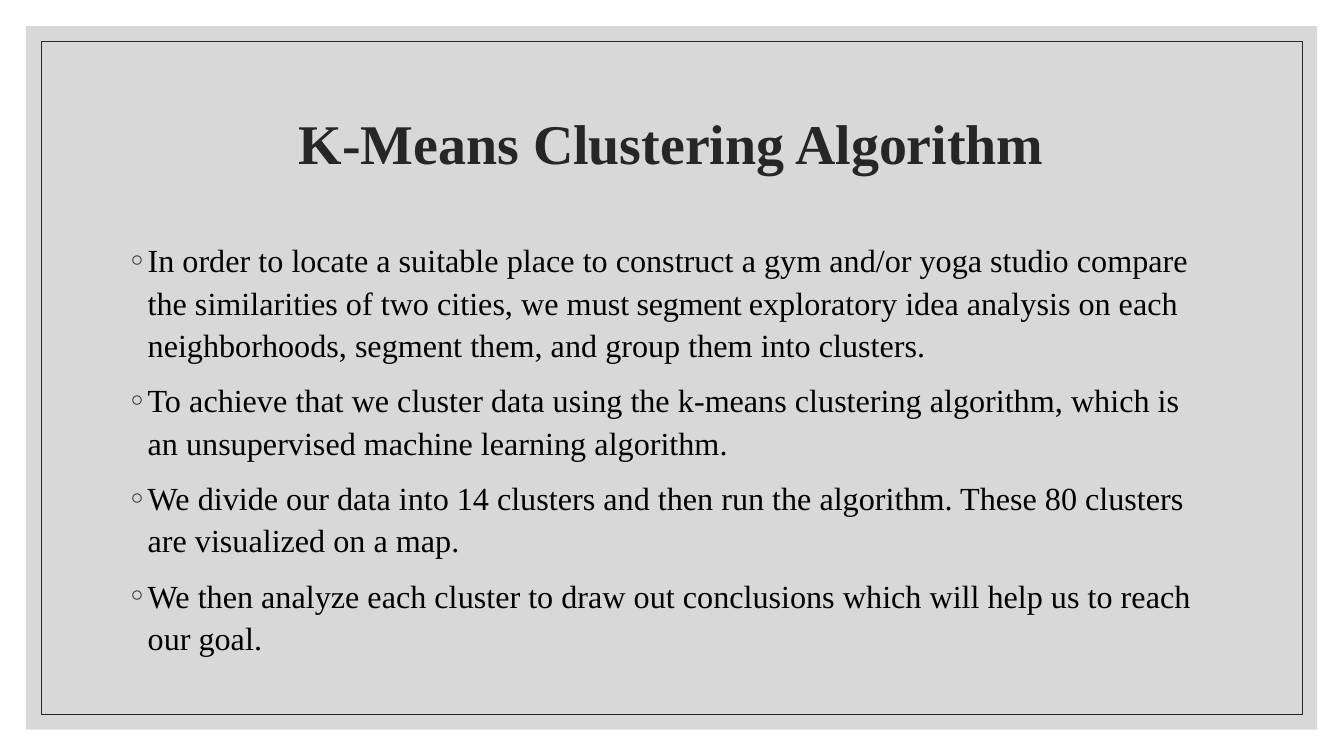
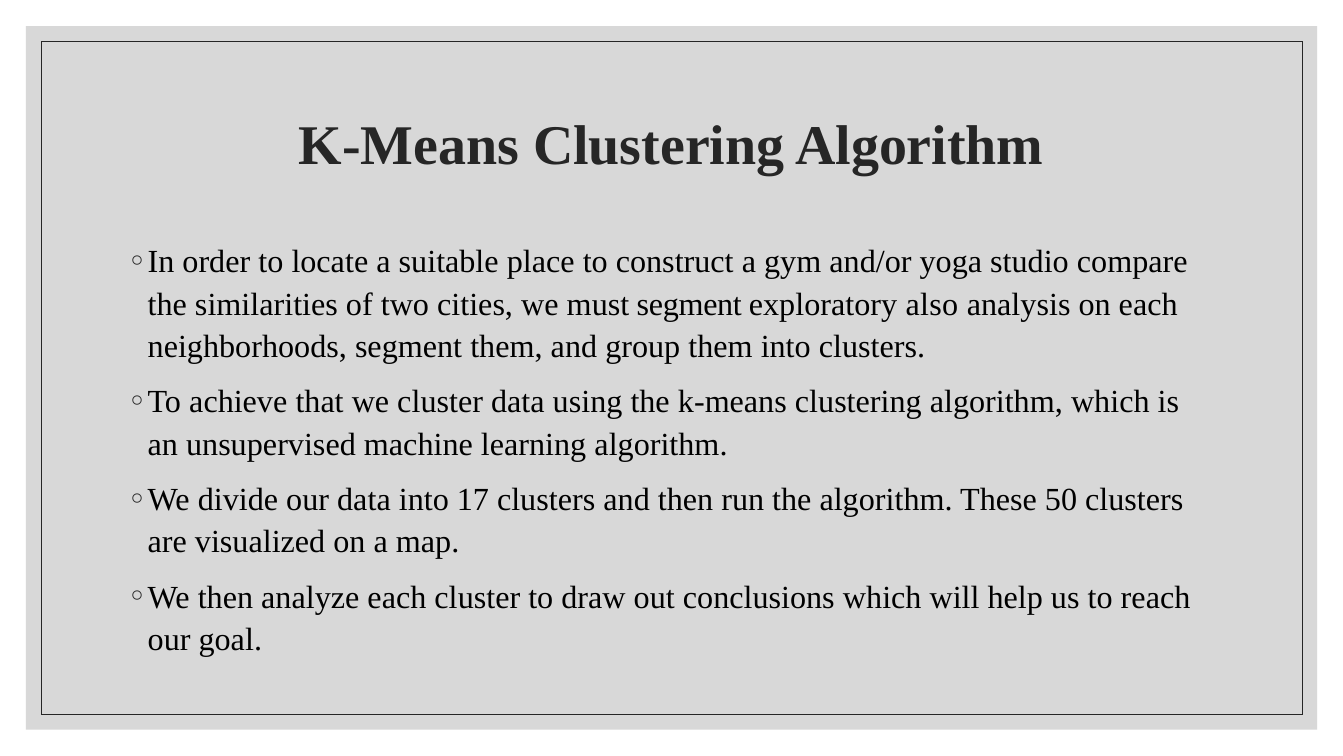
idea: idea -> also
14: 14 -> 17
80: 80 -> 50
